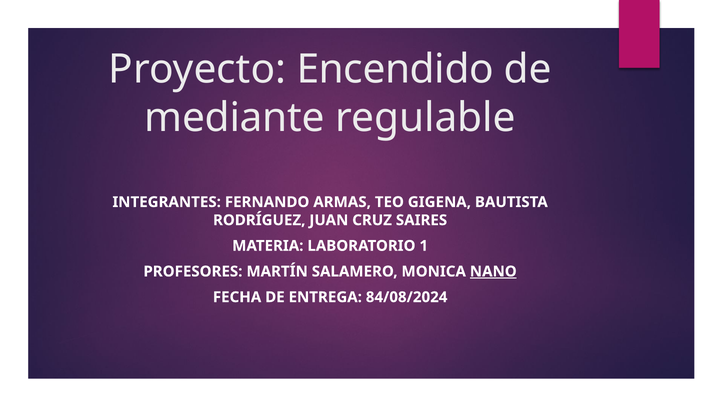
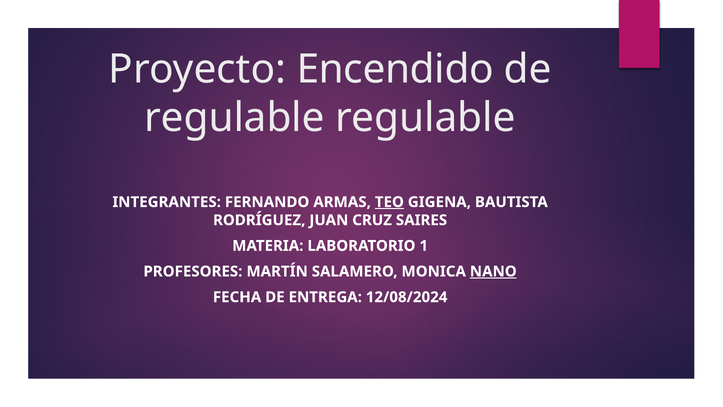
mediante at (235, 118): mediante -> regulable
TEO underline: none -> present
84/08/2024: 84/08/2024 -> 12/08/2024
